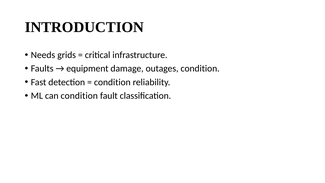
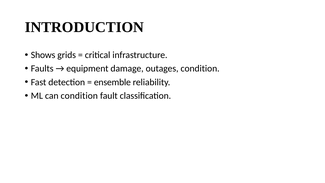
Needs: Needs -> Shows
condition at (112, 82): condition -> ensemble
